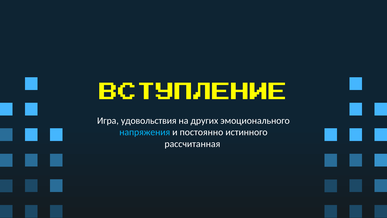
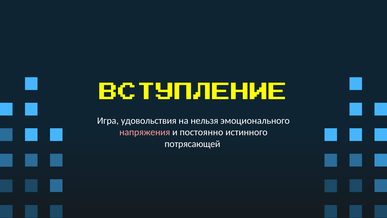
других: других -> нельзя
напряжения colour: light blue -> pink
рассчитанная: рассчитанная -> потрясающей
